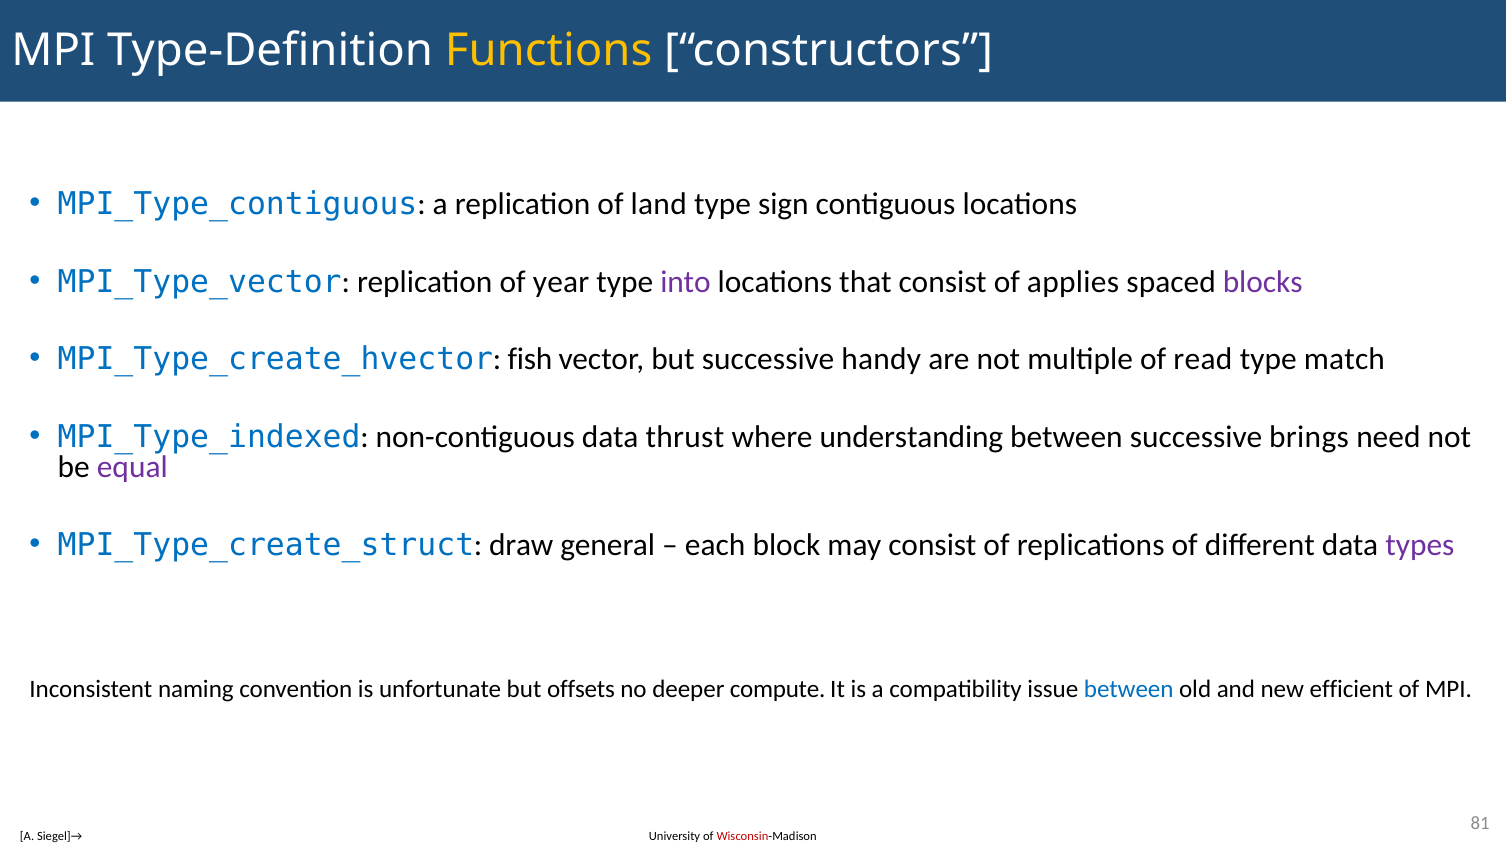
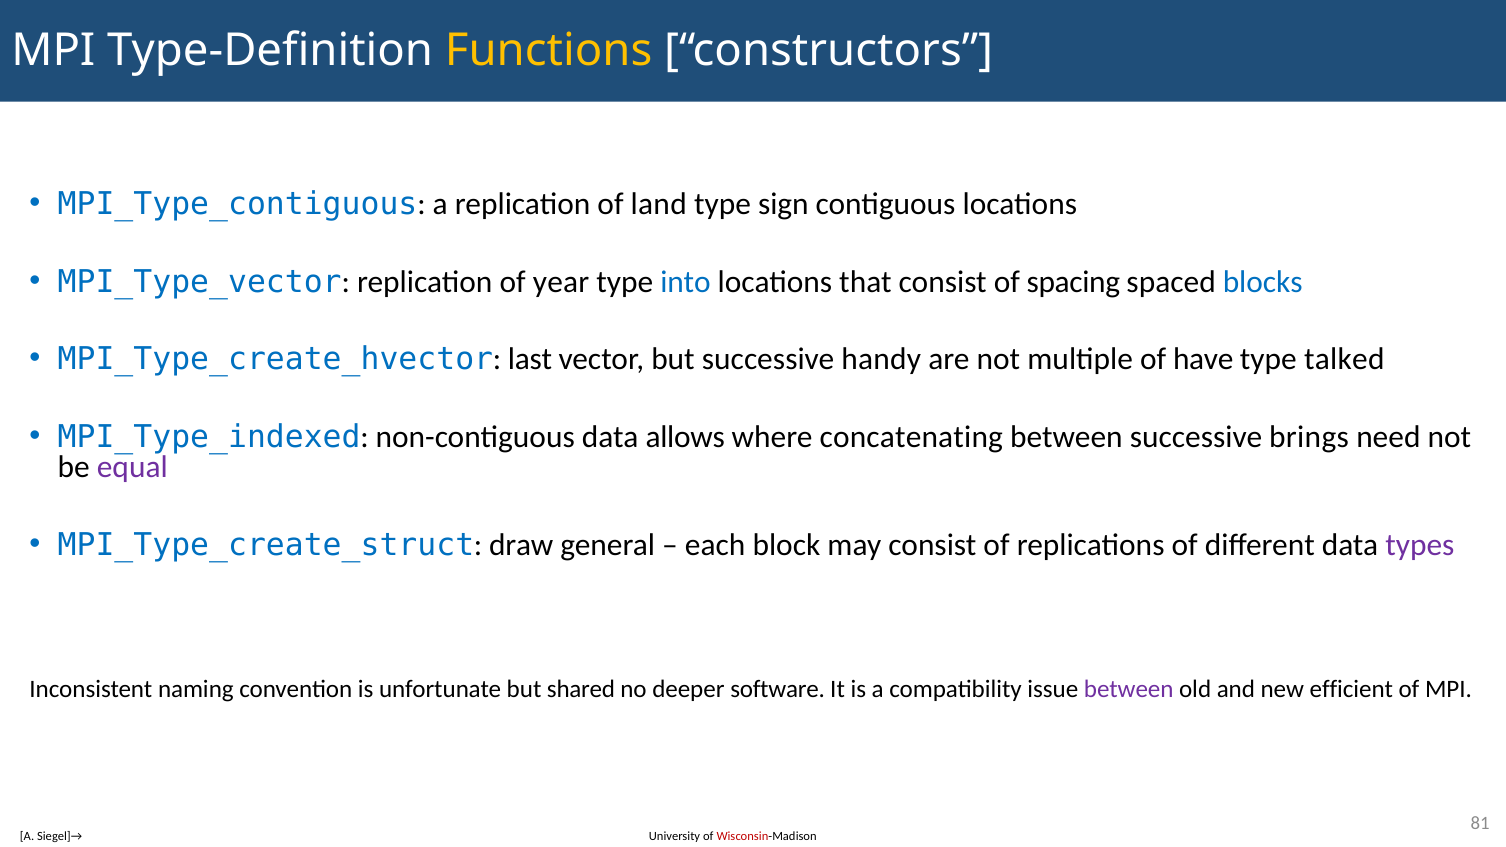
into colour: purple -> blue
applies: applies -> spacing
blocks colour: purple -> blue
fish: fish -> last
read: read -> have
match: match -> talked
thrust: thrust -> allows
understanding: understanding -> concatenating
offsets: offsets -> shared
compute: compute -> software
between at (1129, 690) colour: blue -> purple
